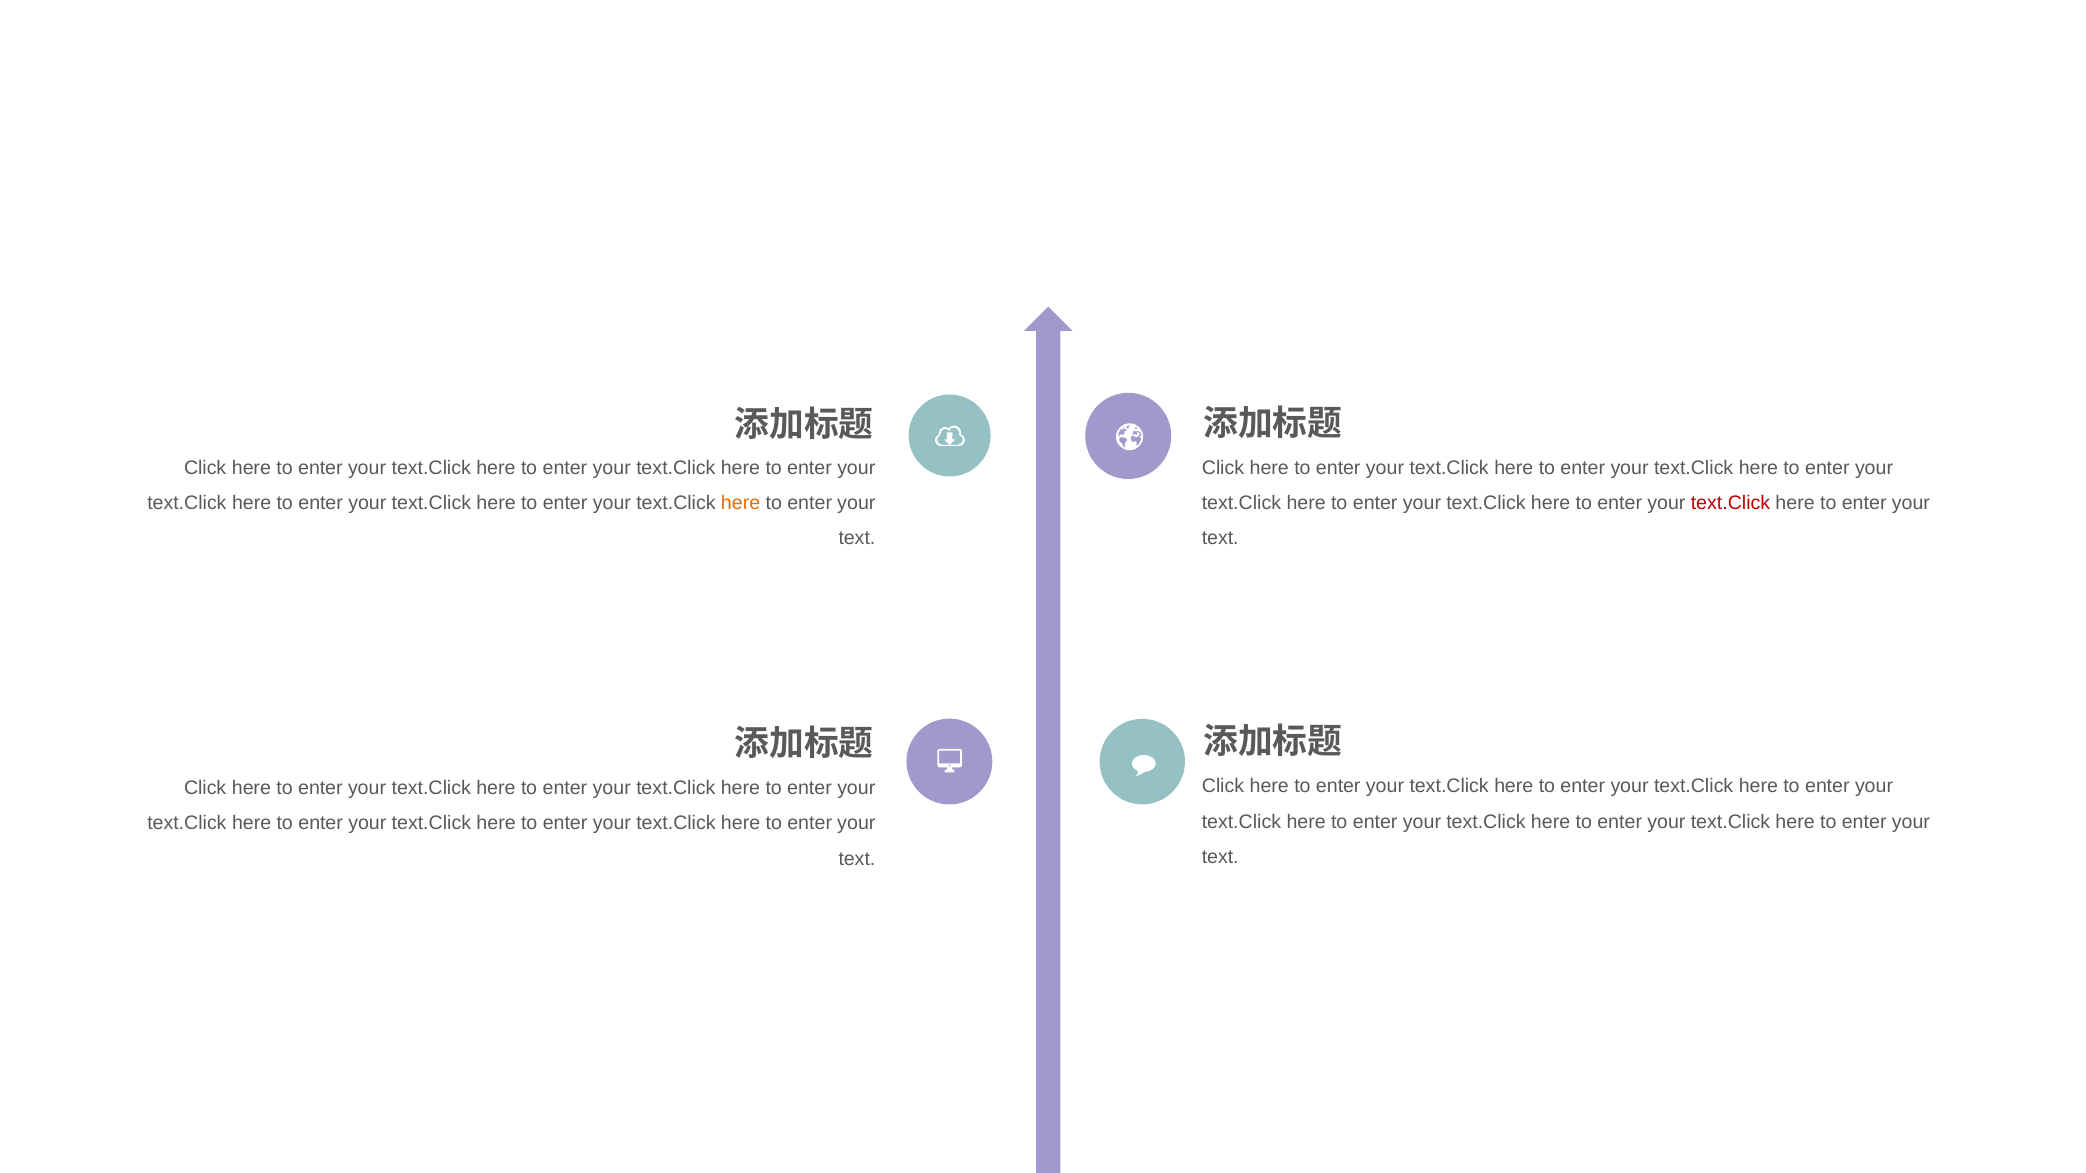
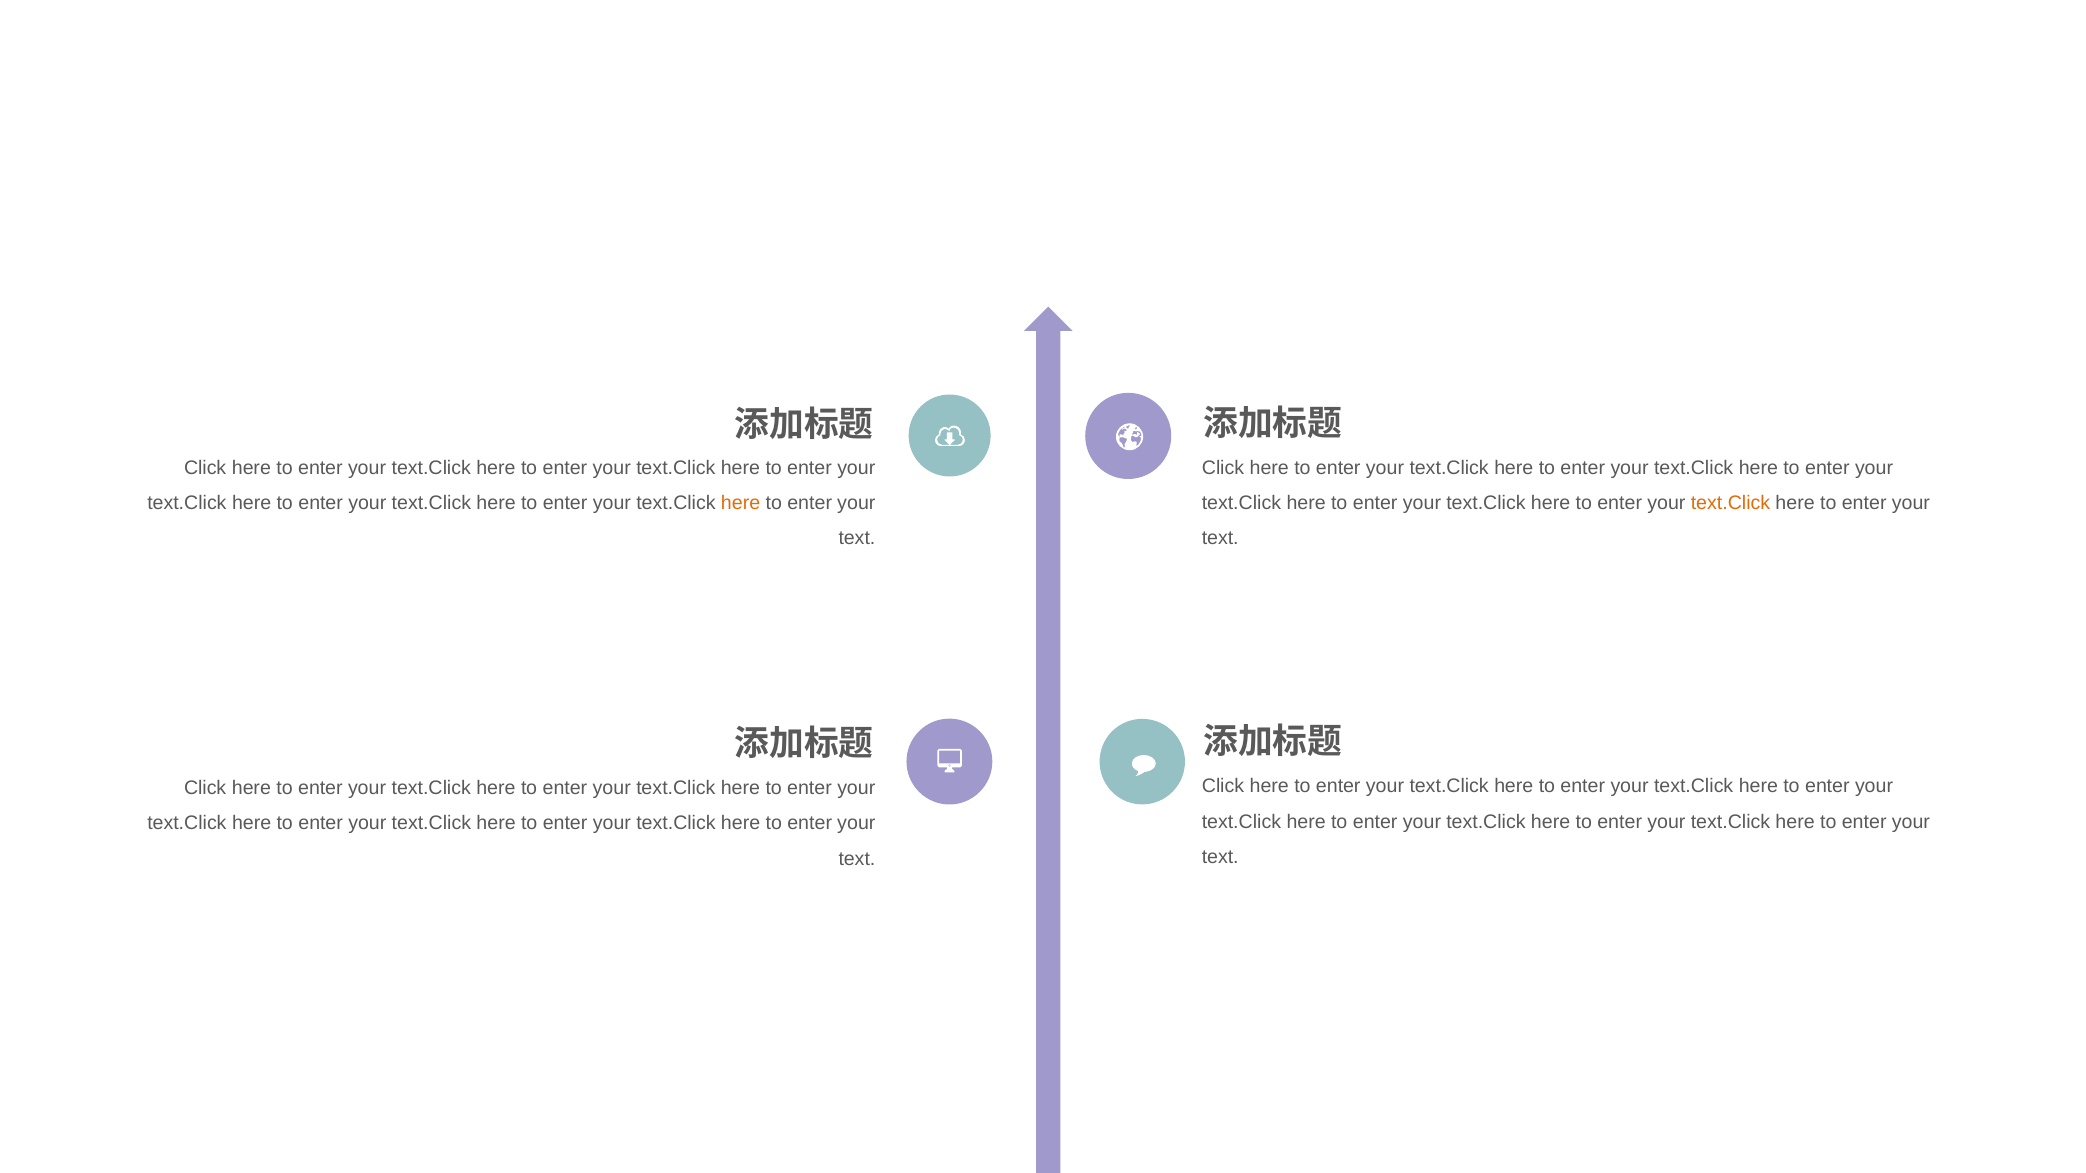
text.Click at (1730, 503) colour: red -> orange
